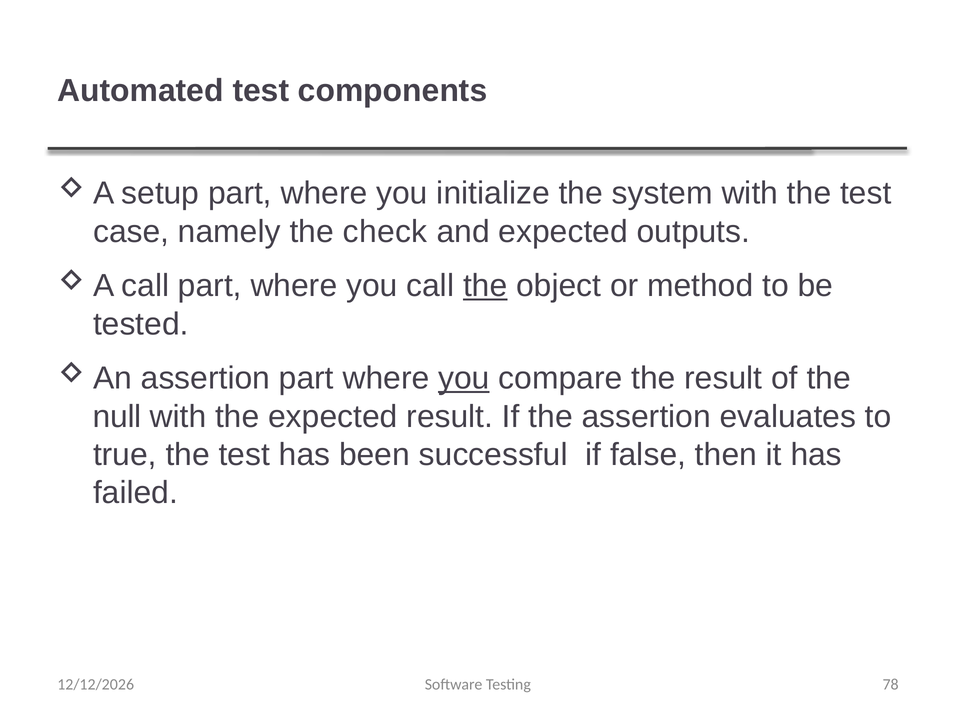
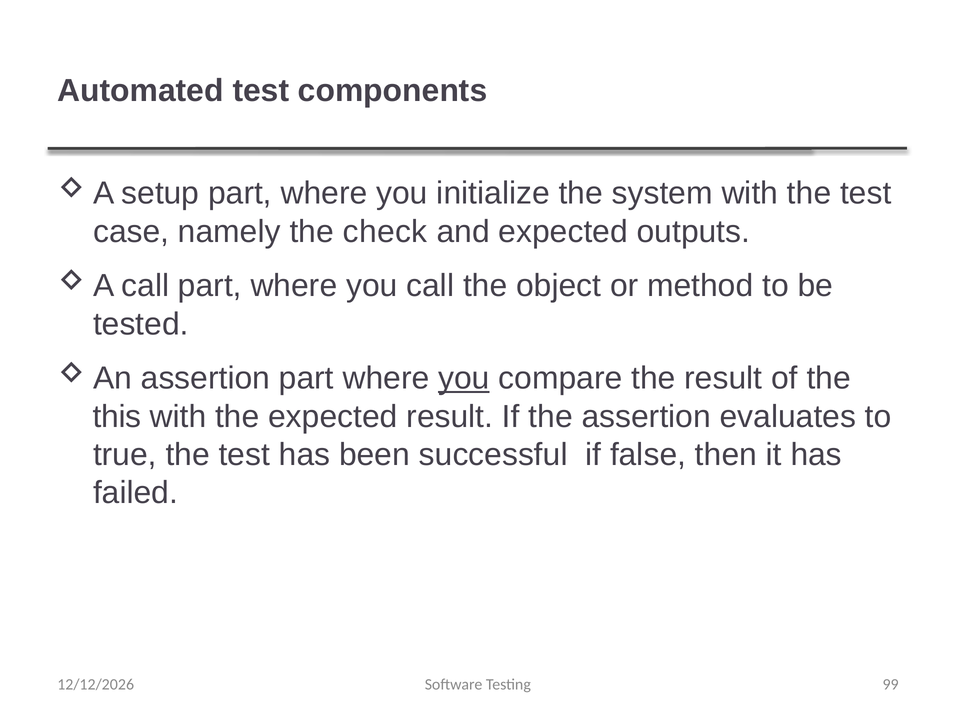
the at (485, 286) underline: present -> none
null: null -> this
78: 78 -> 99
